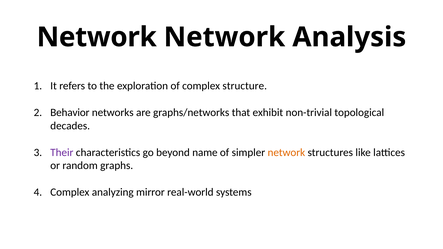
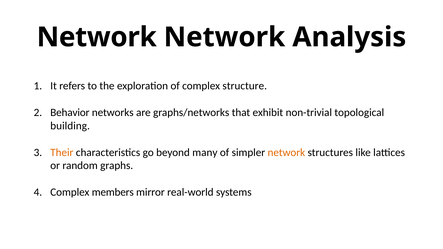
decades: decades -> building
Their colour: purple -> orange
name: name -> many
analyzing: analyzing -> members
